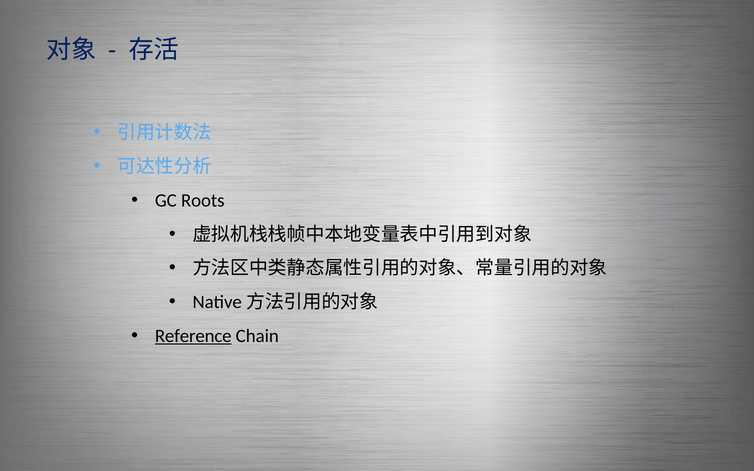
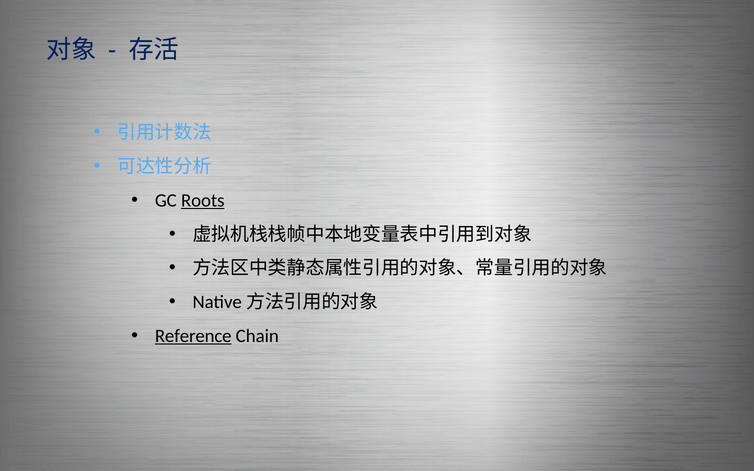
Roots underline: none -> present
